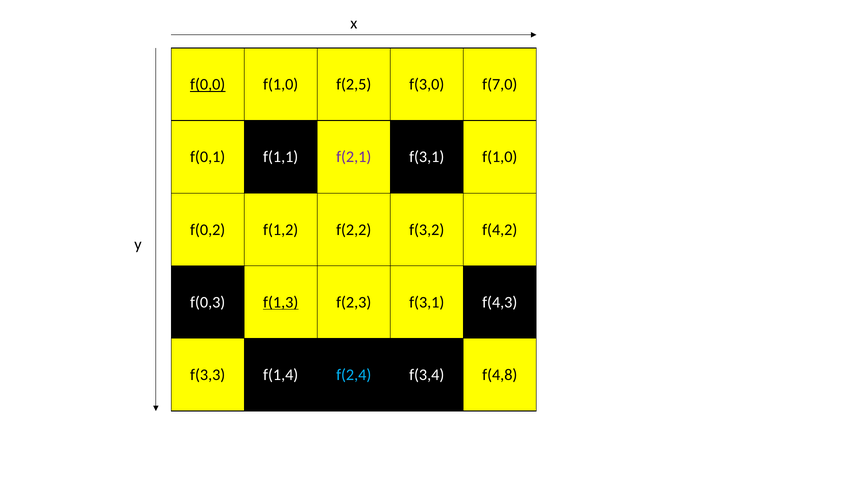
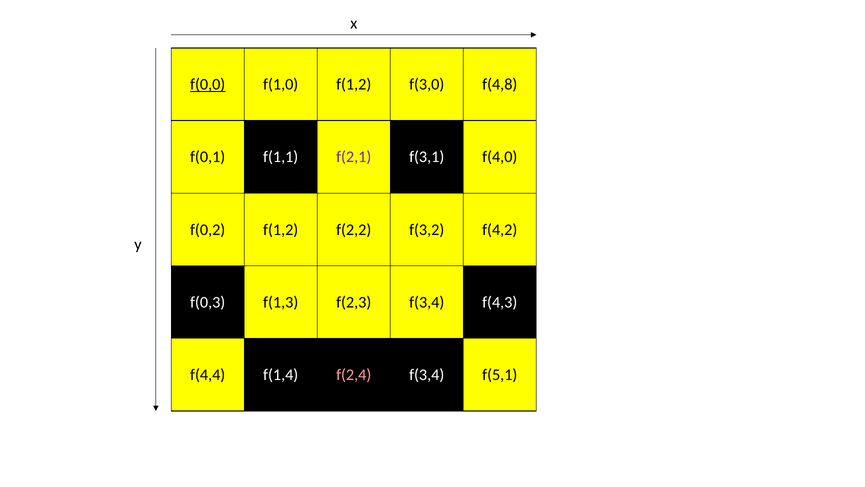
f(1,0 f(2,5: f(2,5 -> f(1,2
f(7,0: f(7,0 -> f(4,8
f(3,1 f(1,0: f(1,0 -> f(4,0
f(1,3 underline: present -> none
f(2,3 f(3,1: f(3,1 -> f(3,4
f(3,3: f(3,3 -> f(4,4
f(2,4 colour: light blue -> pink
f(4,8: f(4,8 -> f(5,1
